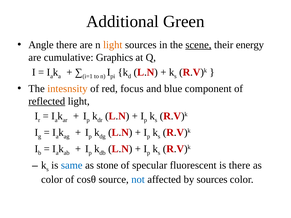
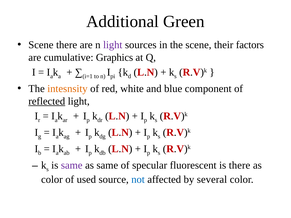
Angle at (41, 45): Angle -> Scene
light at (113, 45) colour: orange -> purple
scene at (198, 45) underline: present -> none
energy: energy -> factors
focus: focus -> white
same at (72, 165) colour: blue -> purple
as stone: stone -> same
cosθ: cosθ -> used
by sources: sources -> several
